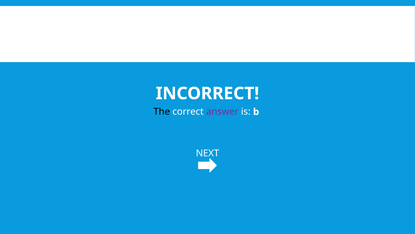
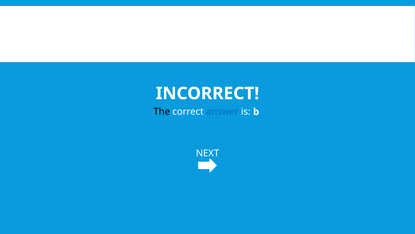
answer colour: purple -> blue
